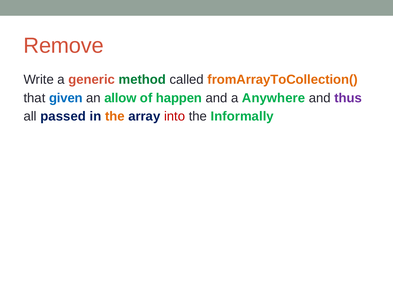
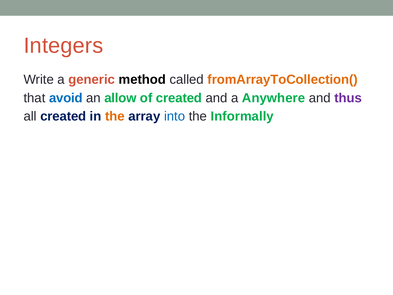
Remove: Remove -> Integers
method colour: green -> black
given: given -> avoid
of happen: happen -> created
all passed: passed -> created
into colour: red -> blue
